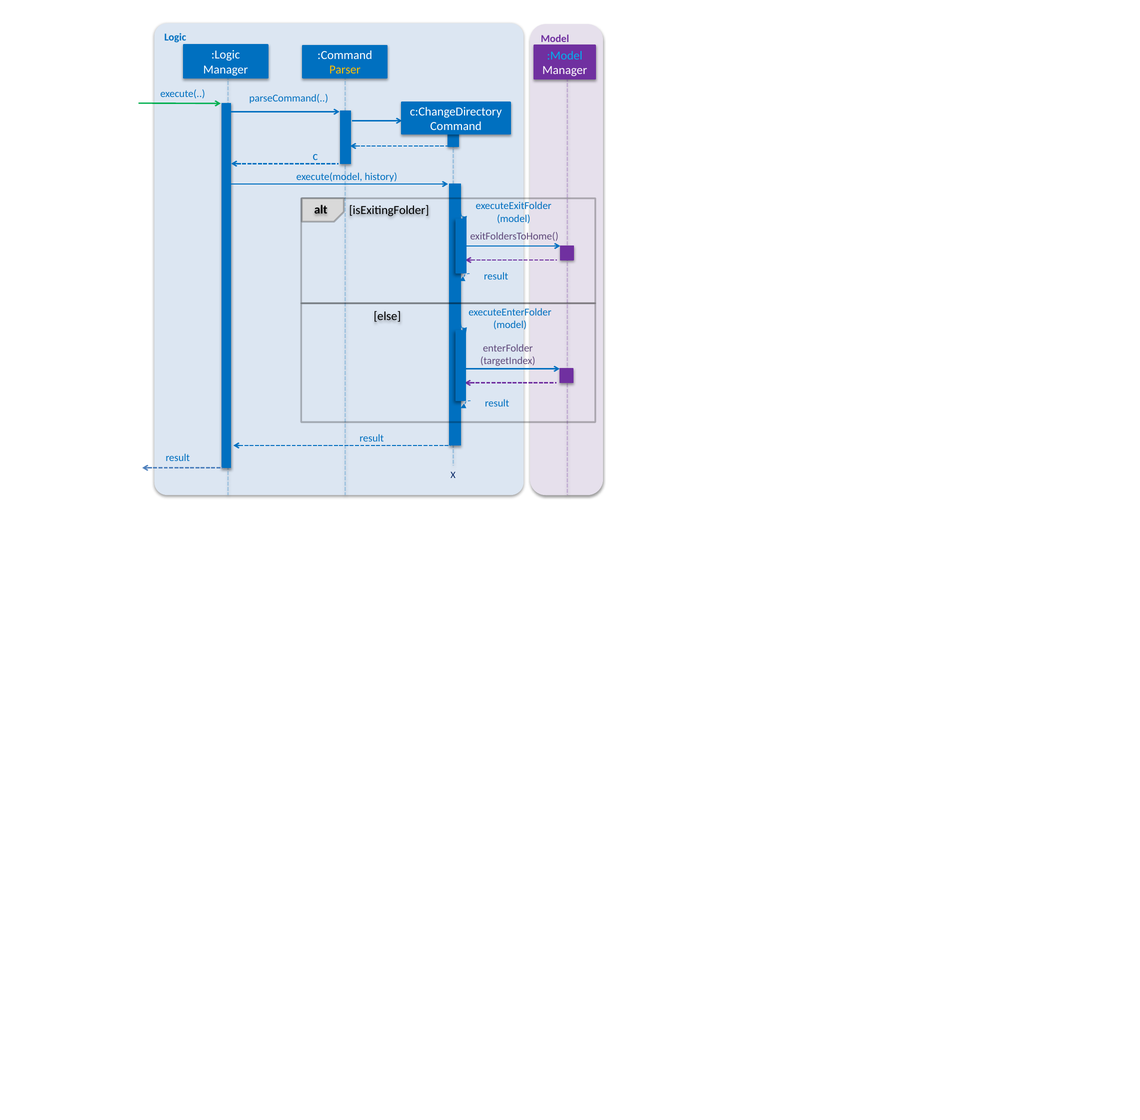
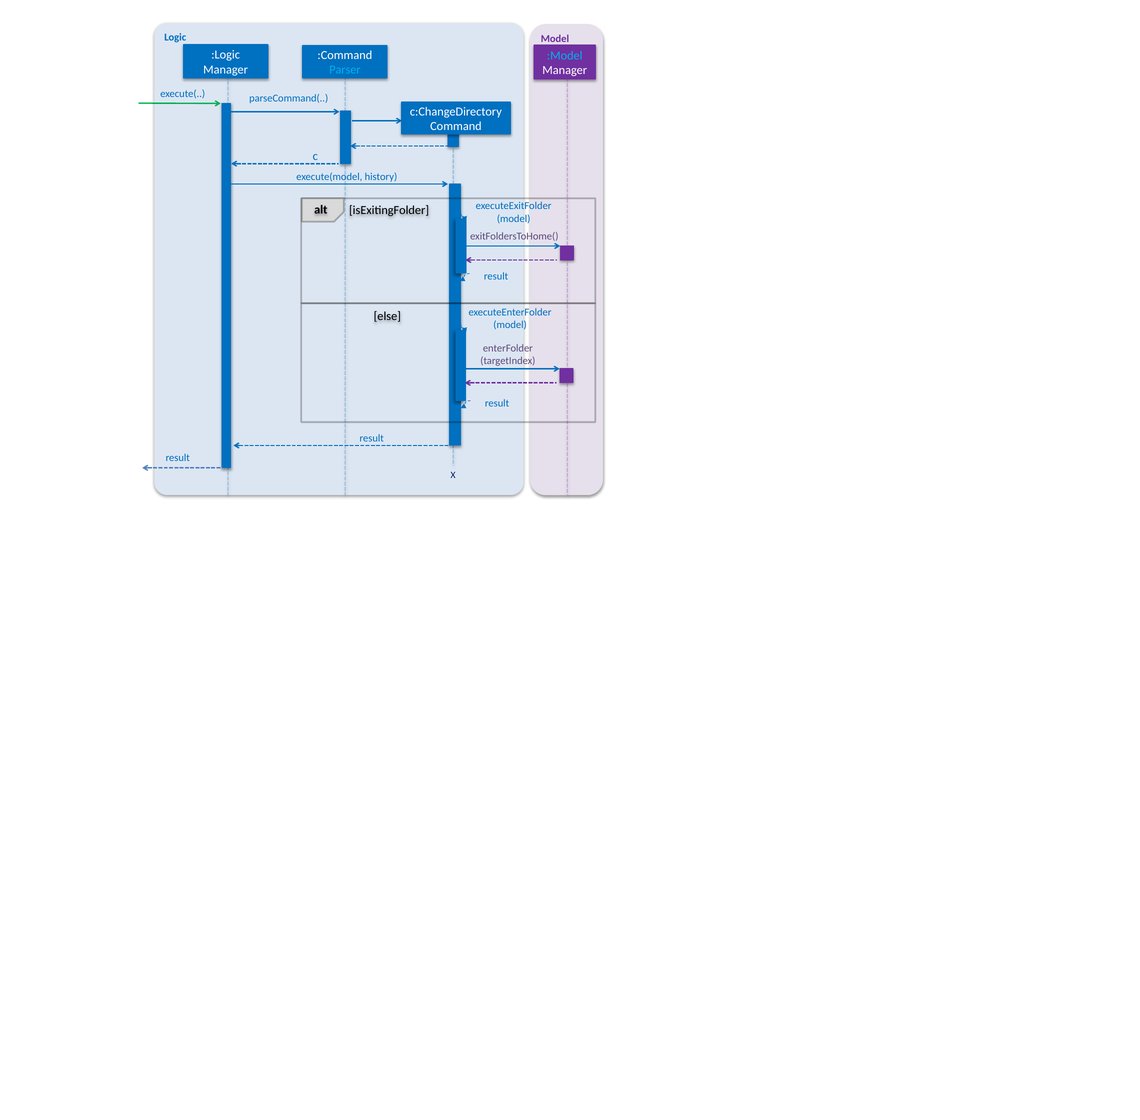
Parser colour: yellow -> light blue
